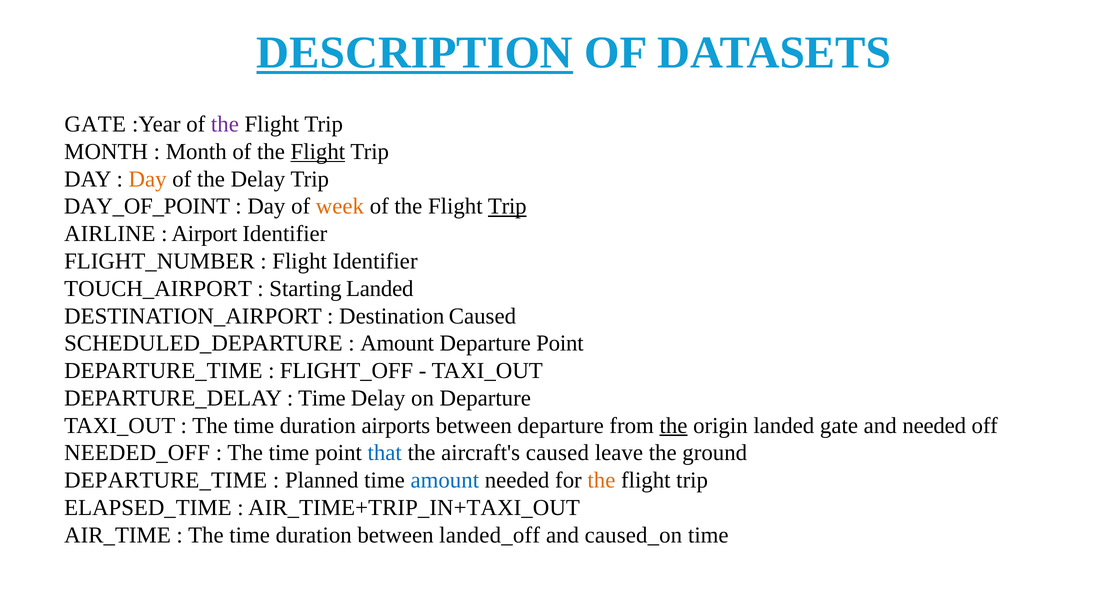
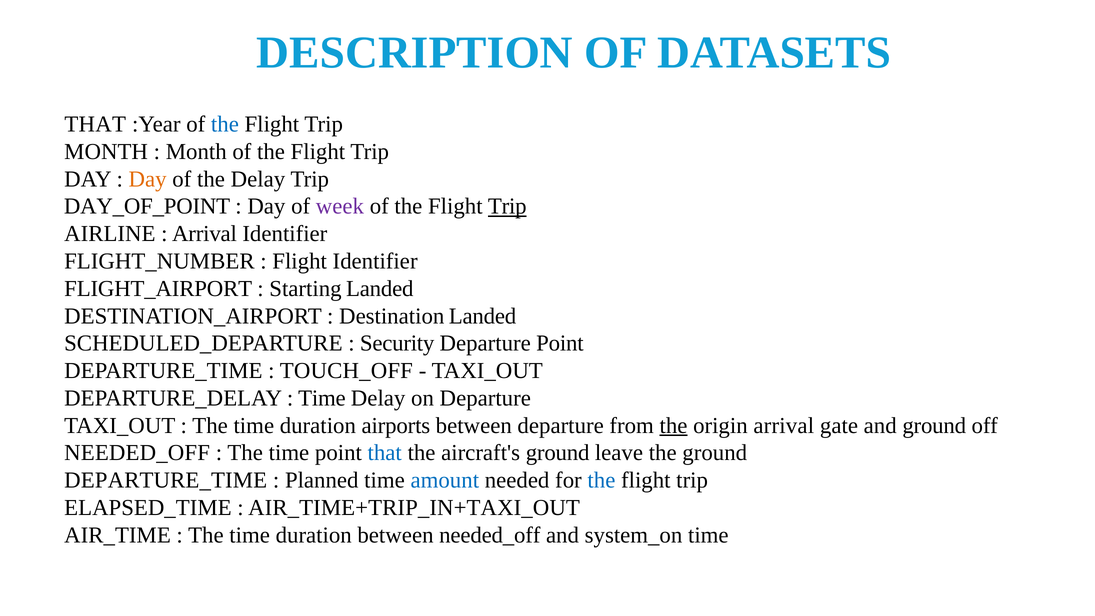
DESCRIPTION underline: present -> none
GATE at (95, 124): GATE -> THAT
the at (225, 124) colour: purple -> blue
Flight at (318, 152) underline: present -> none
week colour: orange -> purple
Airport at (204, 234): Airport -> Arrival
TOUCH_AIRPORT: TOUCH_AIRPORT -> FLIGHT_AIRPORT
Destination Caused: Caused -> Landed
Amount at (397, 343): Amount -> Security
FLIGHT_OFF: FLIGHT_OFF -> TOUCH_OFF
origin landed: landed -> arrival
and needed: needed -> ground
aircraft's caused: caused -> ground
the at (601, 480) colour: orange -> blue
between landed_off: landed_off -> needed_off
caused_on: caused_on -> system_on
